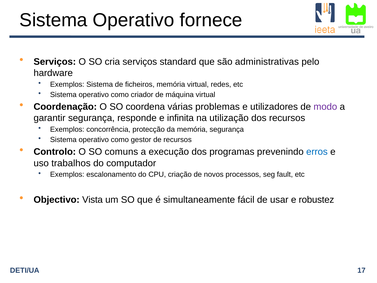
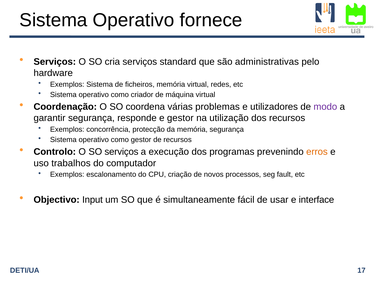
e infinita: infinita -> gestor
SO comuns: comuns -> serviços
erros colour: blue -> orange
Vista: Vista -> Input
robustez: robustez -> interface
